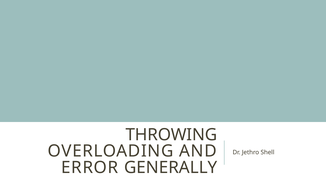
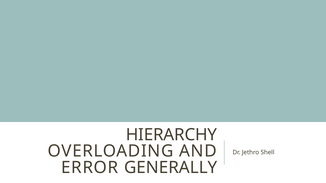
THROWING: THROWING -> HIERARCHY
